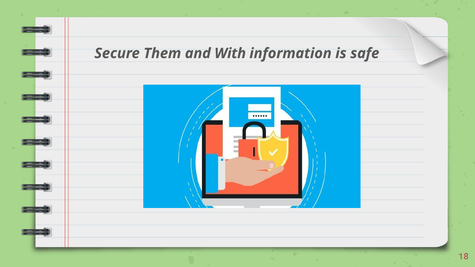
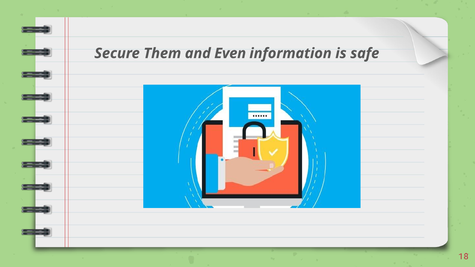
With: With -> Even
